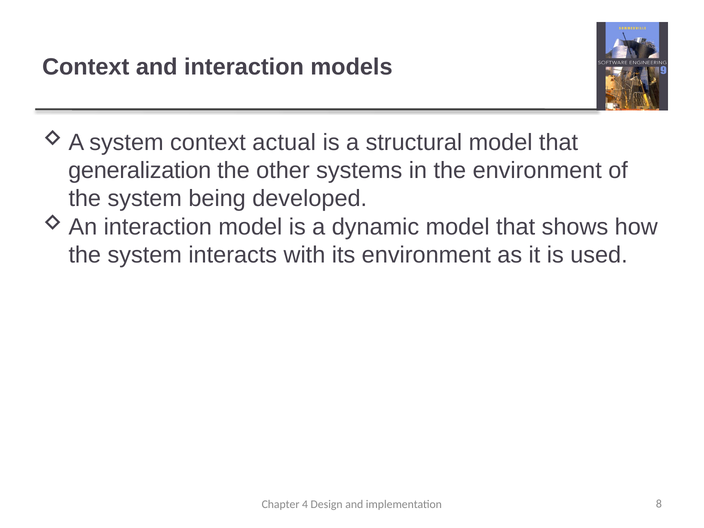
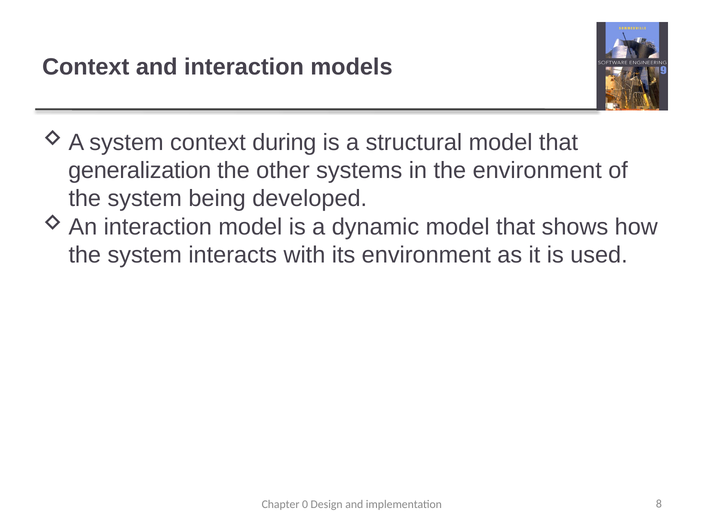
actual: actual -> during
4: 4 -> 0
